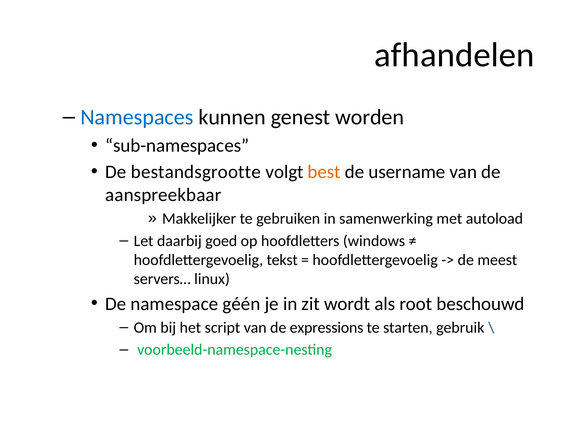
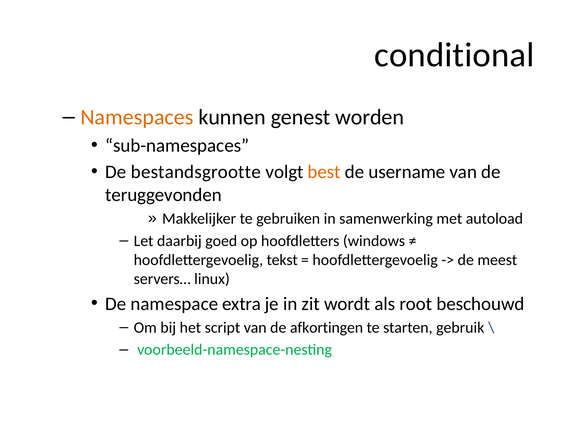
afhandelen: afhandelen -> conditional
Namespaces colour: blue -> orange
aanspreekbaar: aanspreekbaar -> teruggevonden
géén: géén -> extra
expressions: expressions -> afkortingen
